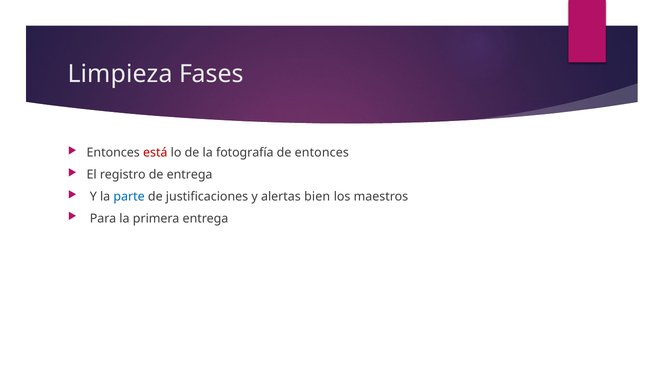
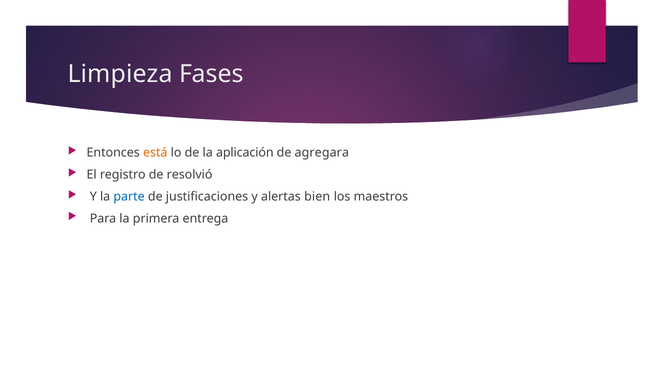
está colour: red -> orange
fotografía: fotografía -> aplicación
de entonces: entonces -> agregara
de entrega: entrega -> resolvió
